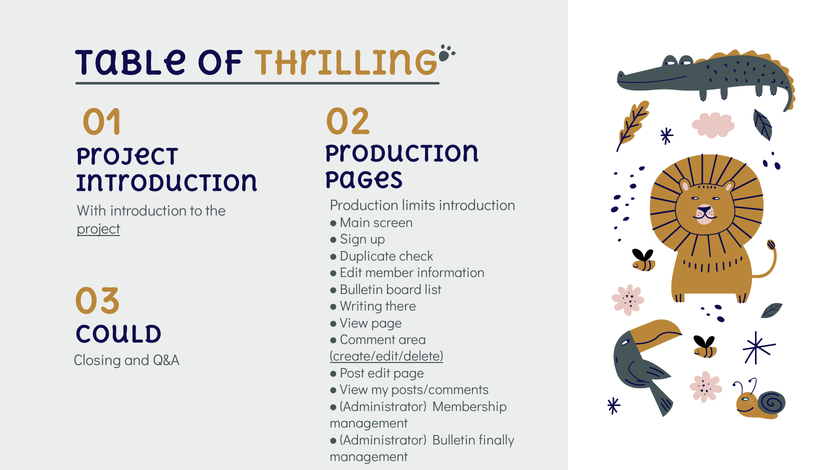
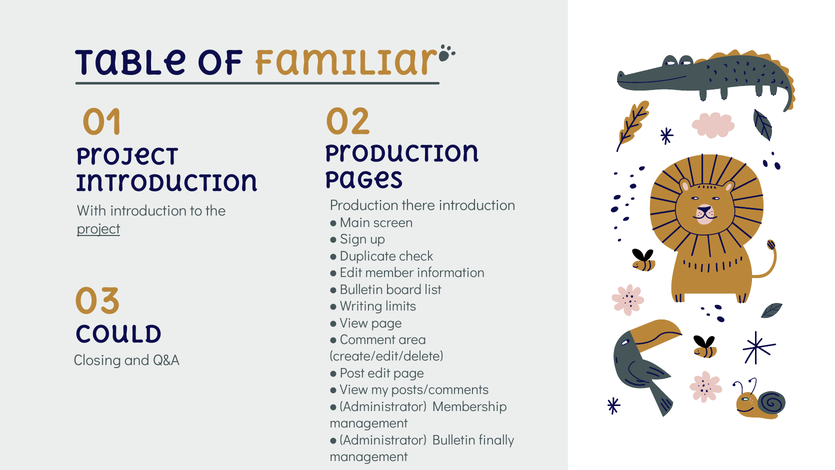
thrilling: thrilling -> familiar
limits: limits -> there
there: there -> limits
create/edit/delete underline: present -> none
